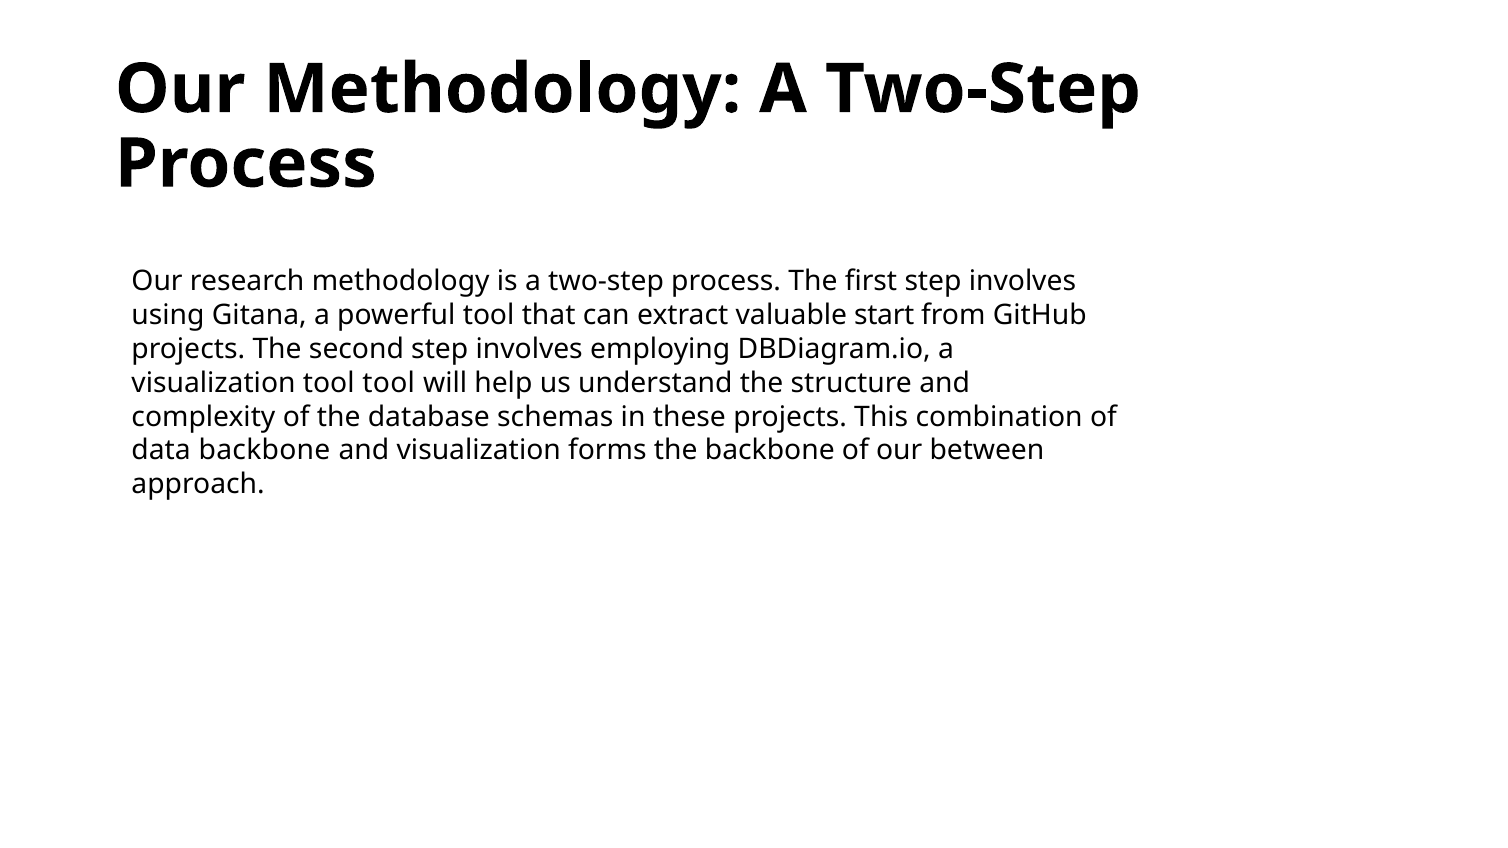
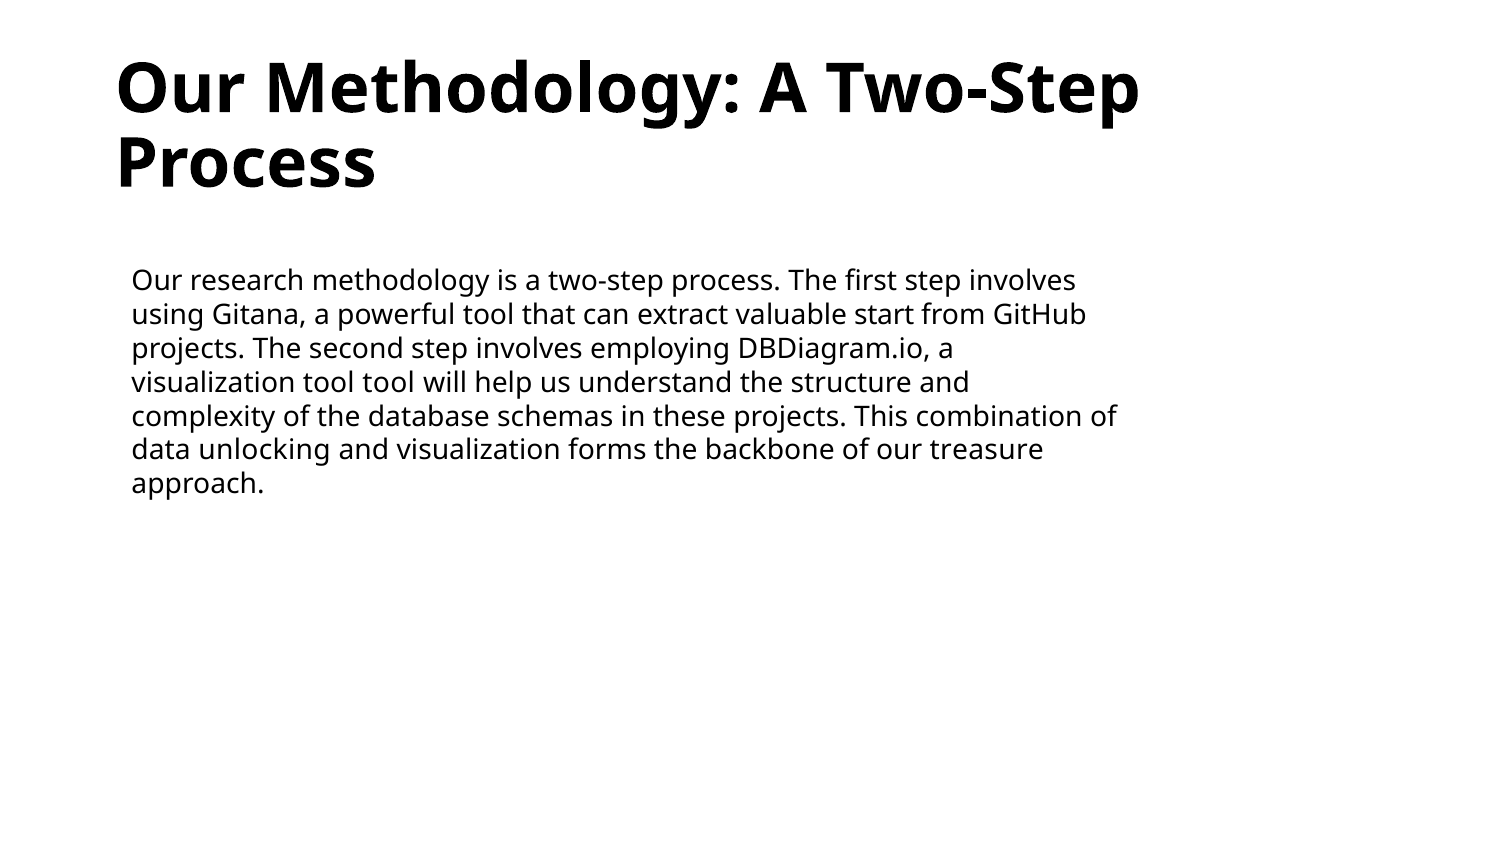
data backbone: backbone -> unlocking
between: between -> treasure
